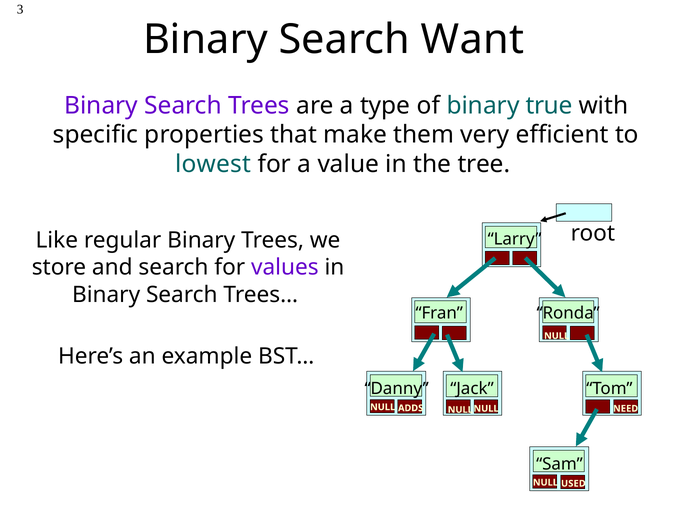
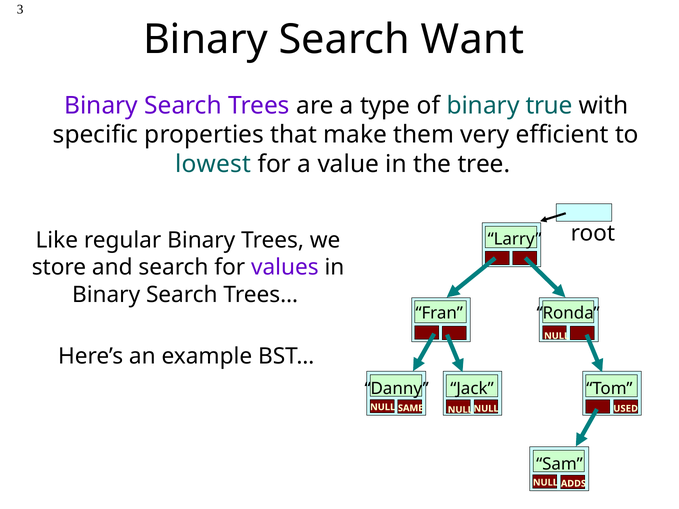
ADDS: ADDS -> SAME
NEED: NEED -> USED
USED: USED -> ADDS
